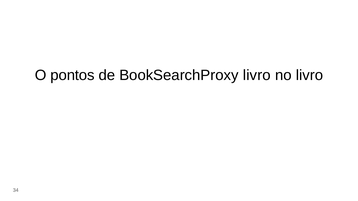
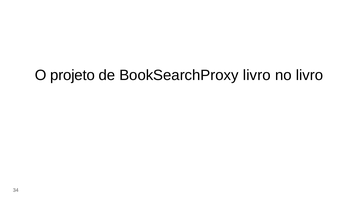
pontos: pontos -> projeto
